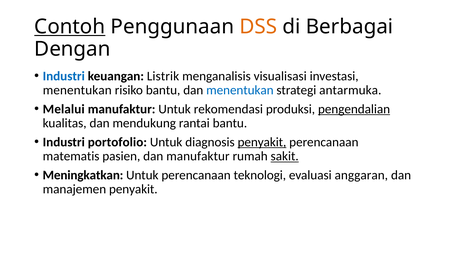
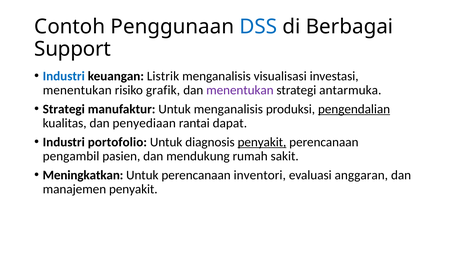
Contoh underline: present -> none
DSS colour: orange -> blue
Dengan: Dengan -> Support
risiko bantu: bantu -> grafik
menentukan at (240, 90) colour: blue -> purple
Melalui at (64, 109): Melalui -> Strategi
Untuk rekomendasi: rekomendasi -> menganalisis
mendukung: mendukung -> penyediaan
rantai bantu: bantu -> dapat
matematis: matematis -> pengambil
dan manufaktur: manufaktur -> mendukung
sakit underline: present -> none
teknologi: teknologi -> inventori
